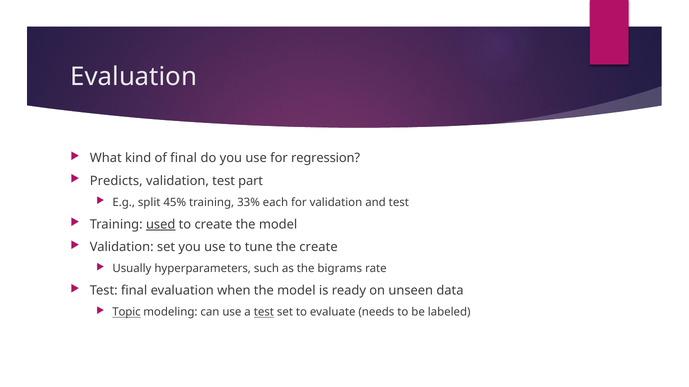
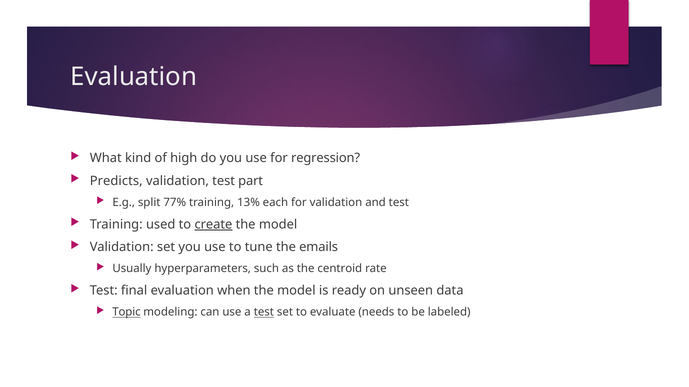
of final: final -> high
45%: 45% -> 77%
33%: 33% -> 13%
used underline: present -> none
create at (213, 225) underline: none -> present
the create: create -> emails
bigrams: bigrams -> centroid
